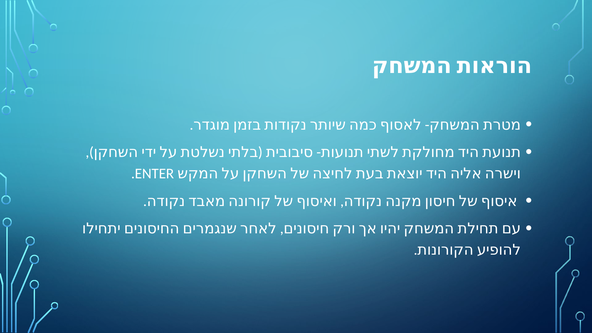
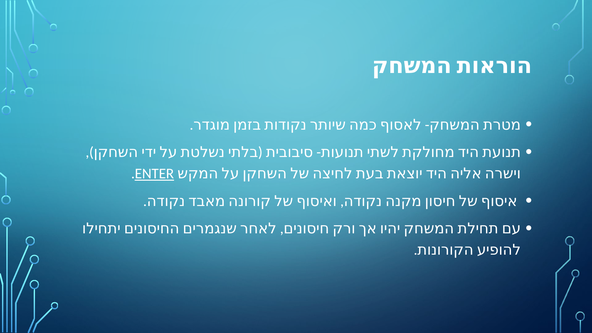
ENTER underline: none -> present
